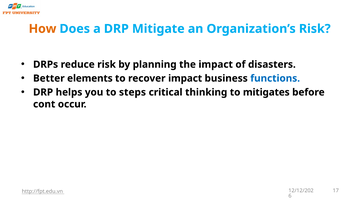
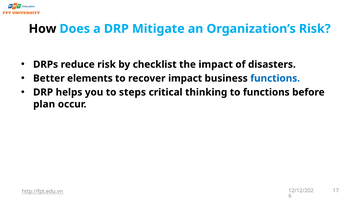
How colour: orange -> black
planning: planning -> checklist
to mitigates: mitigates -> functions
cont: cont -> plan
